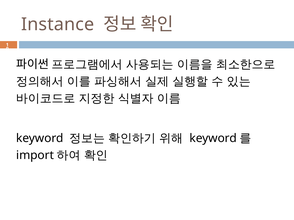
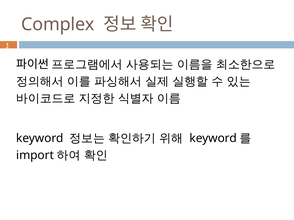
Instance: Instance -> Complex
